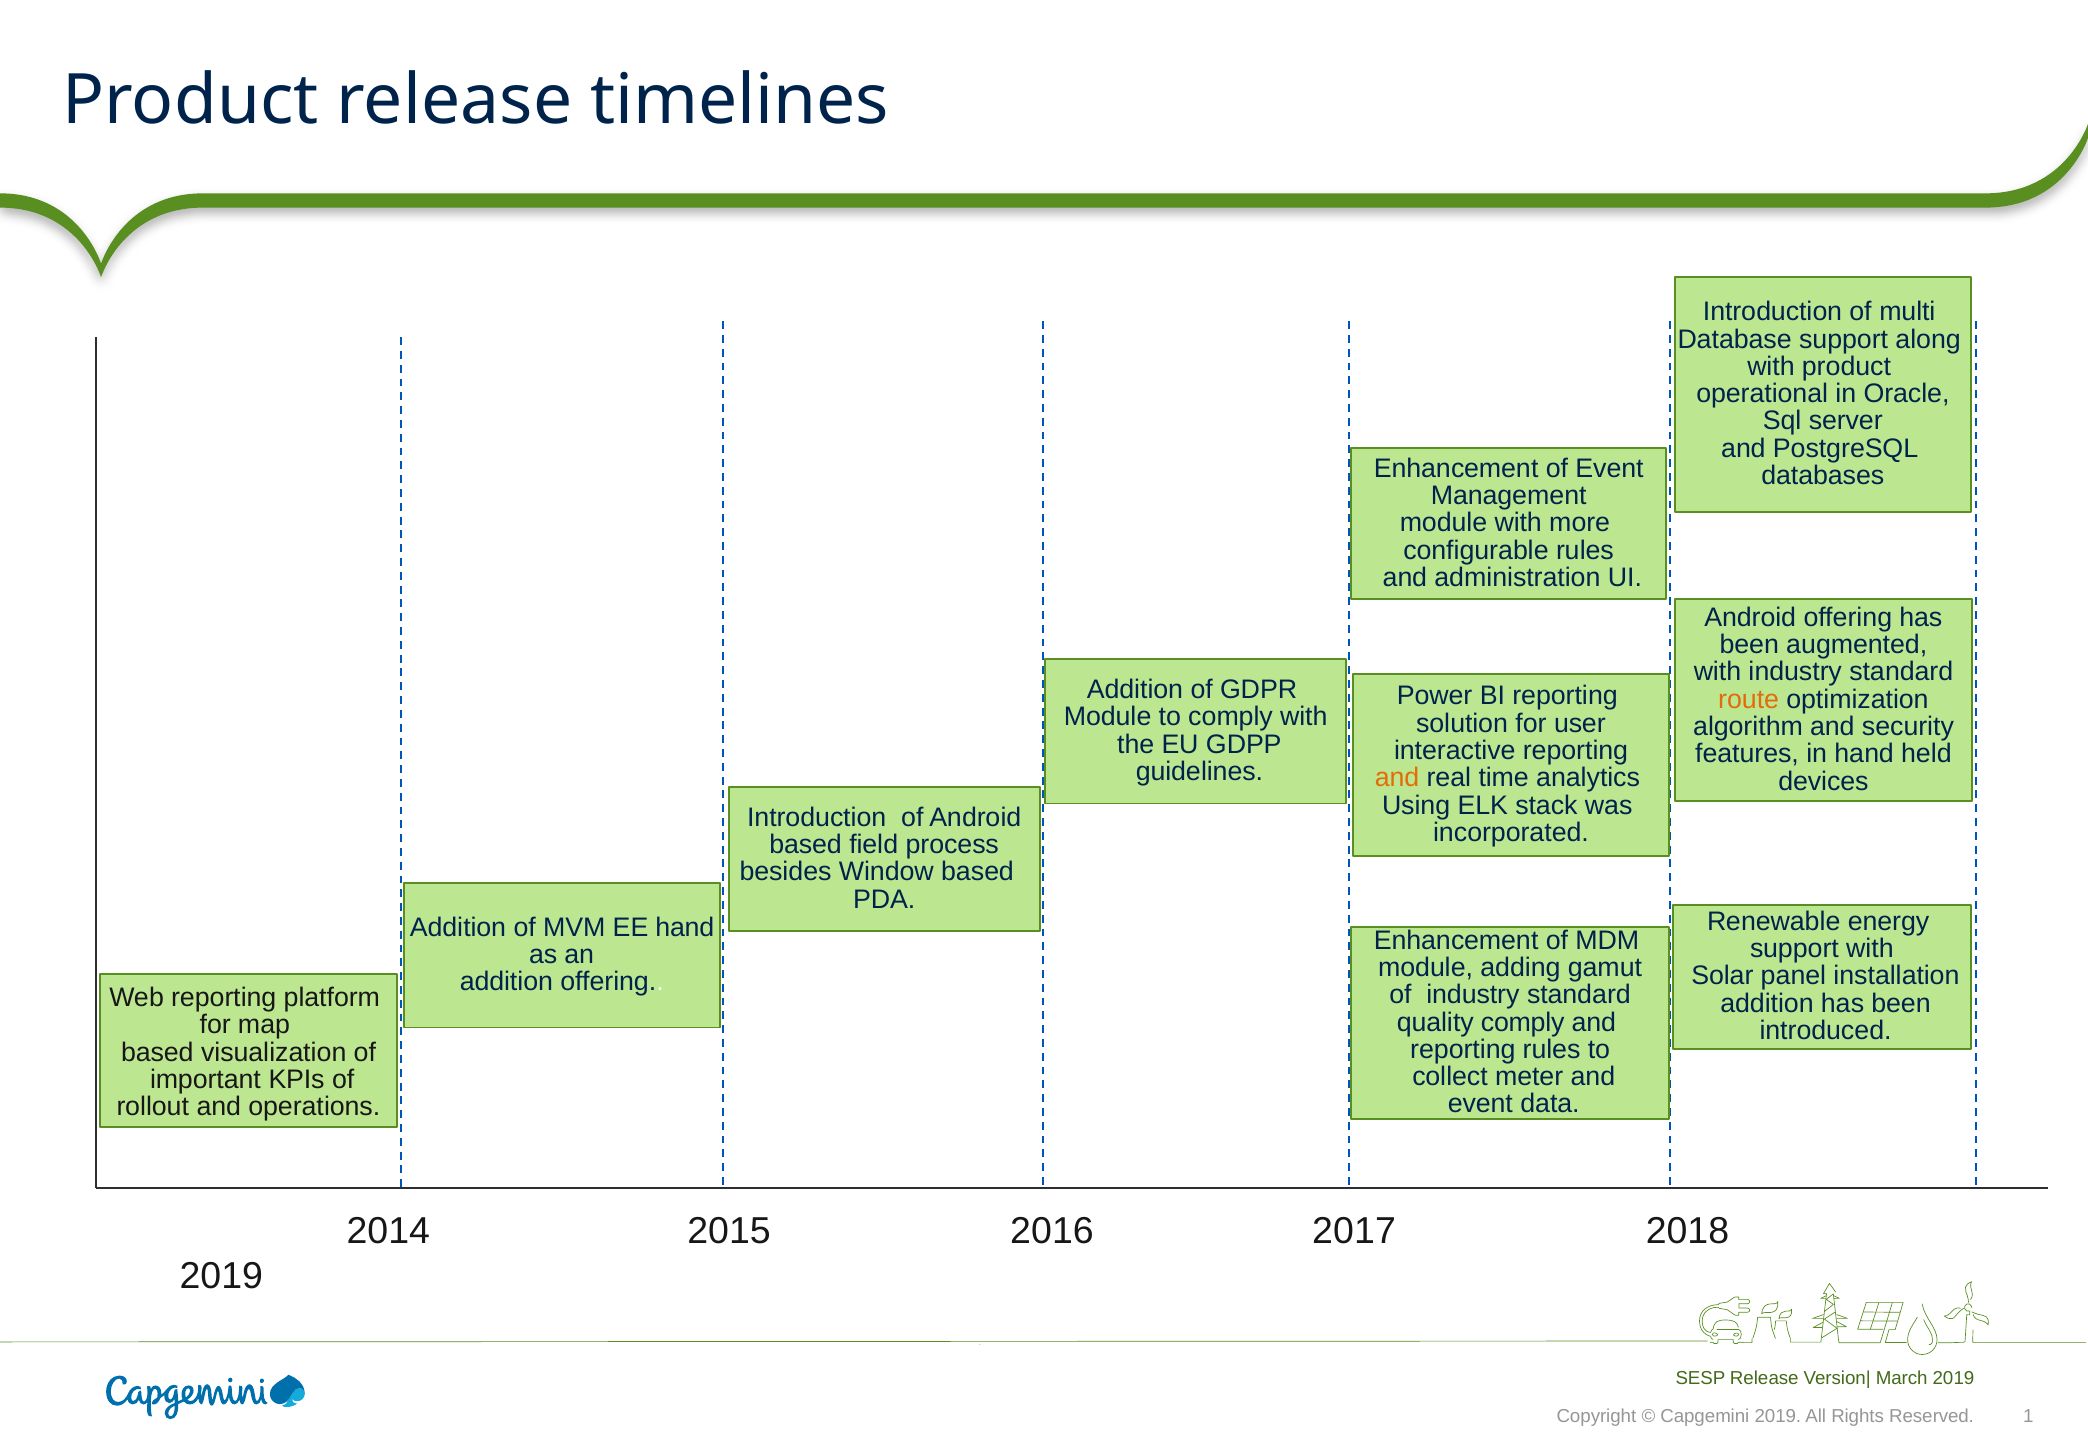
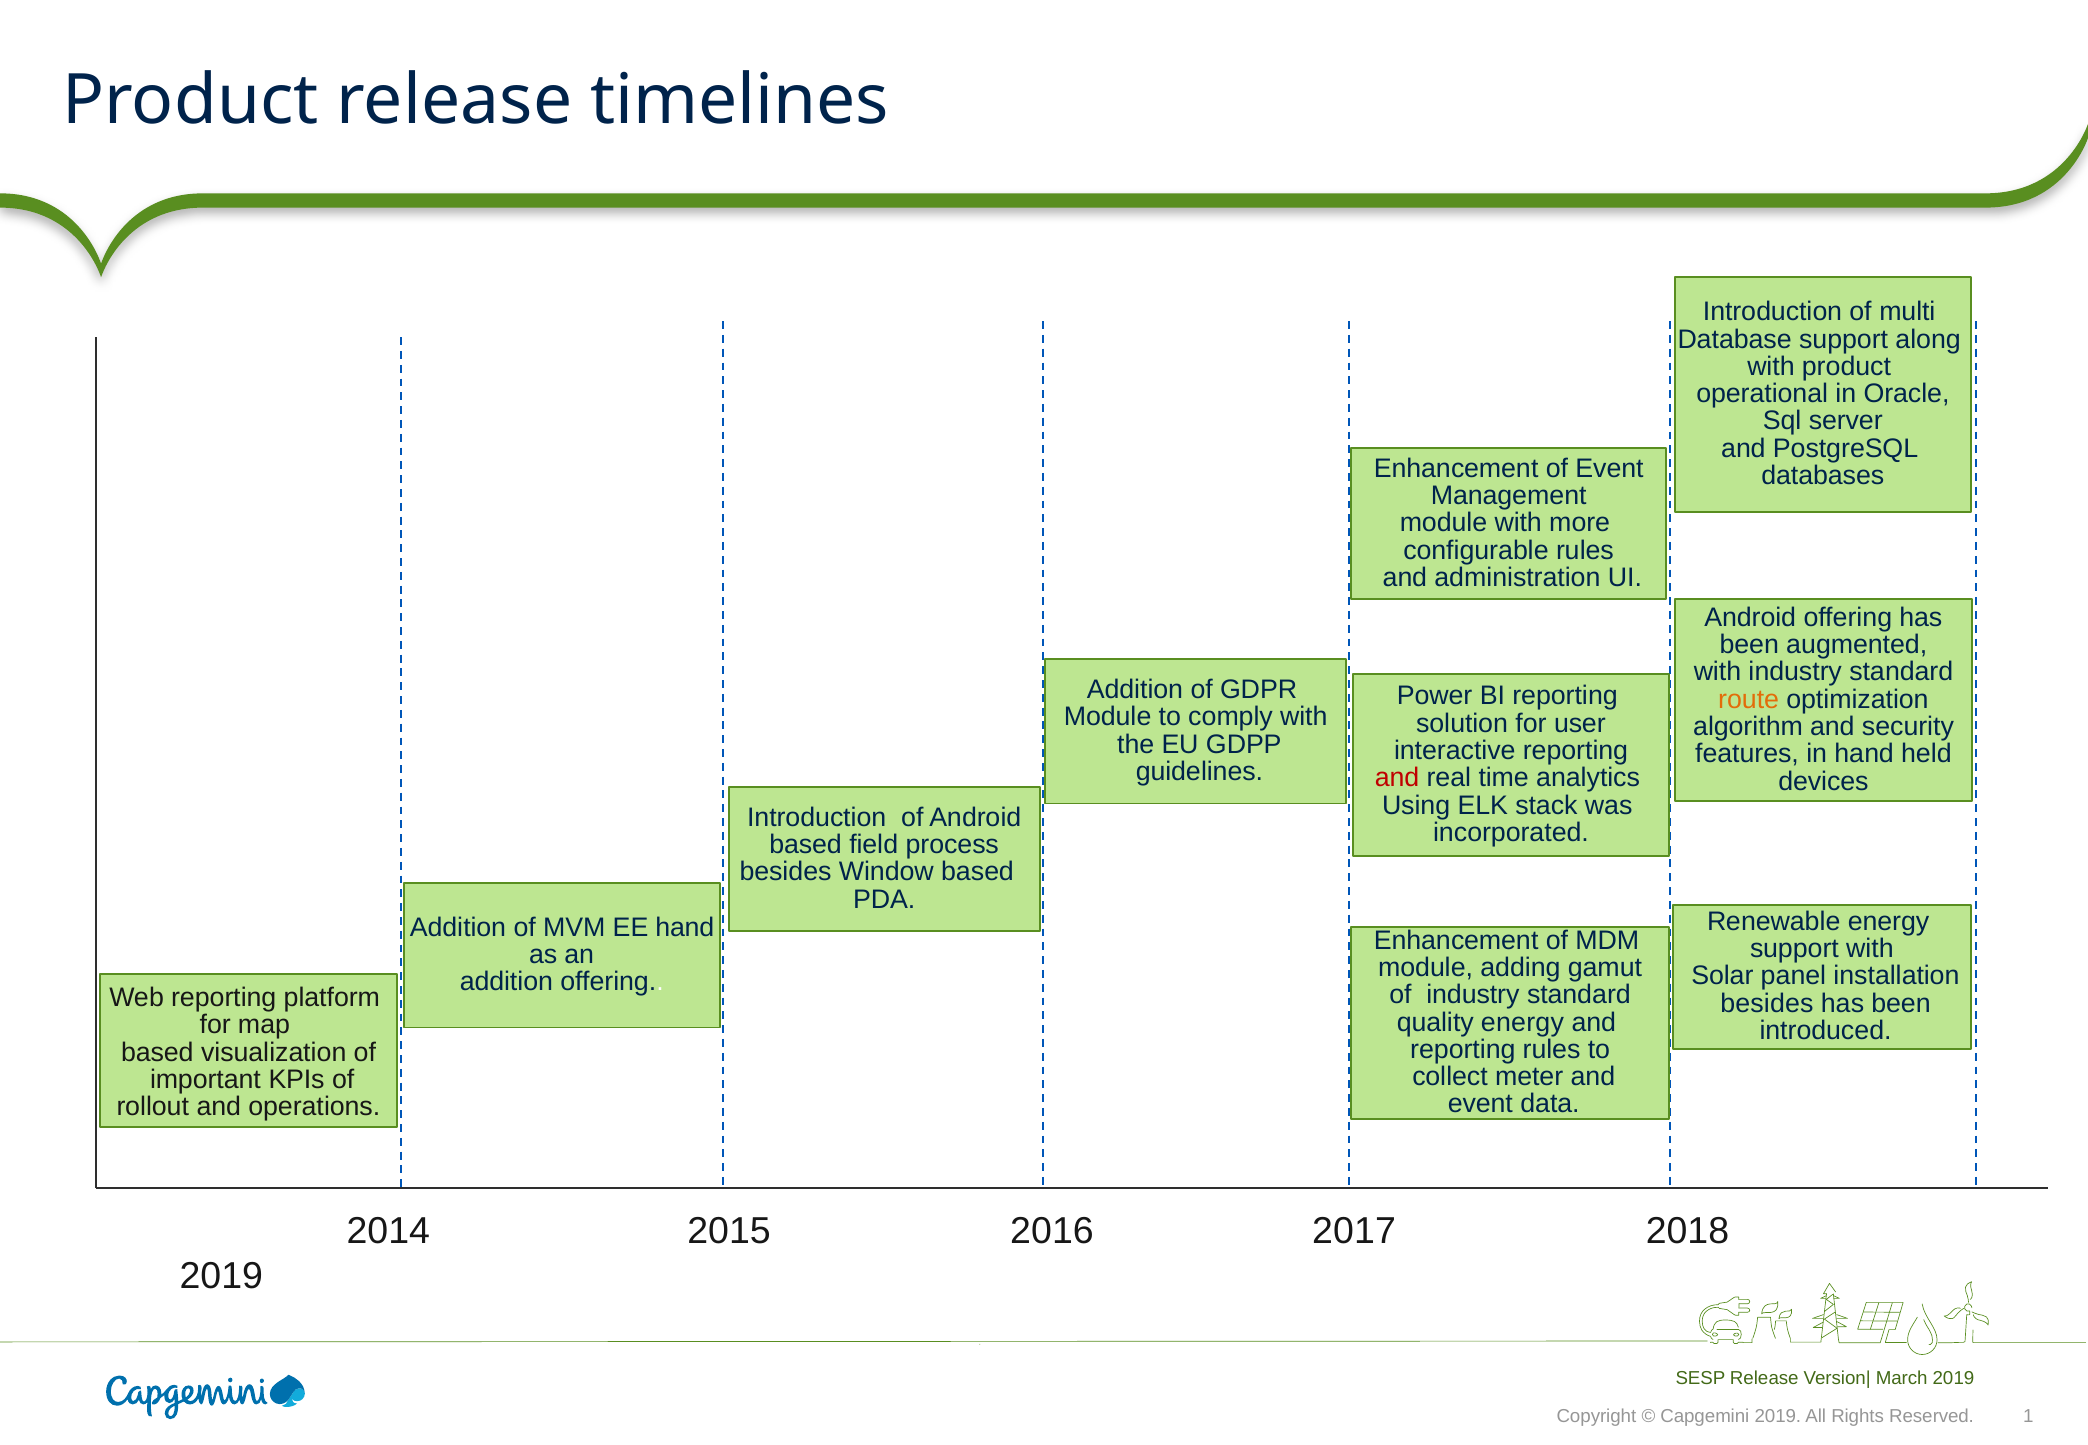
and at (1397, 778) colour: orange -> red
addition at (1767, 1004): addition -> besides
quality comply: comply -> energy
